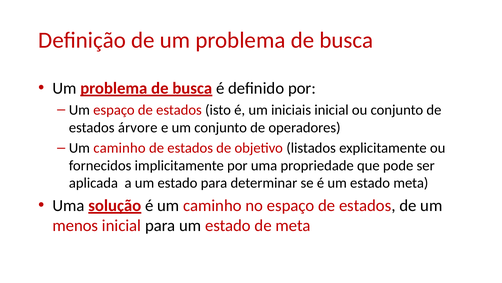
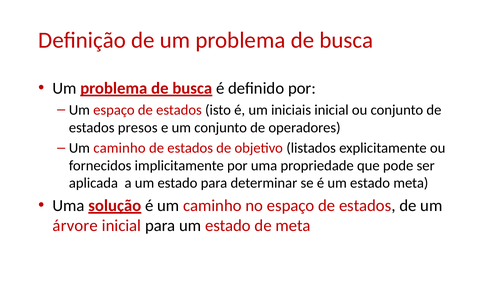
árvore: árvore -> presos
menos: menos -> árvore
